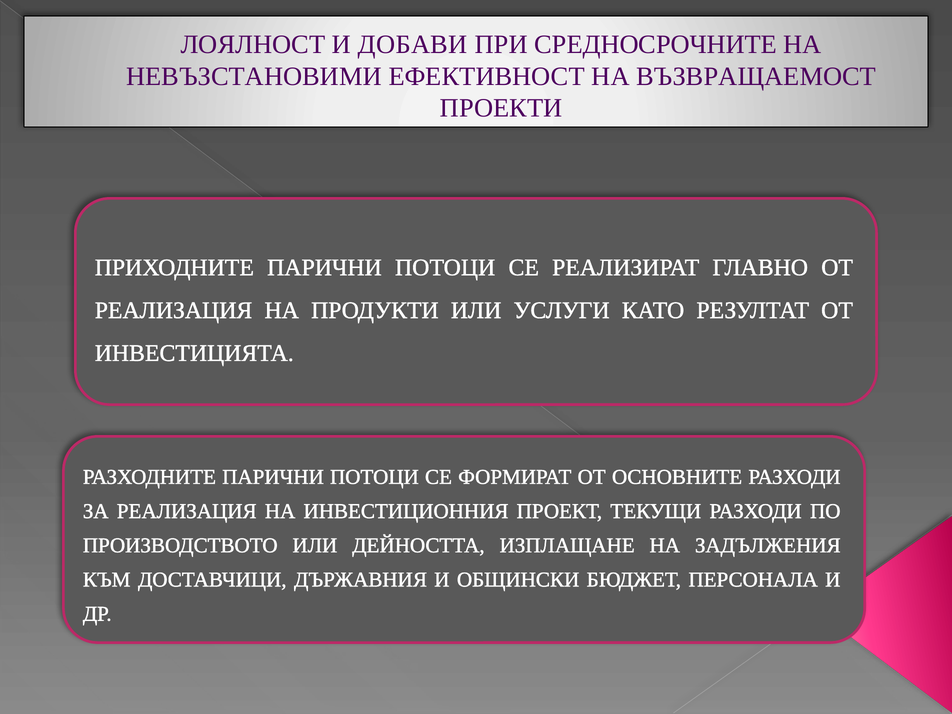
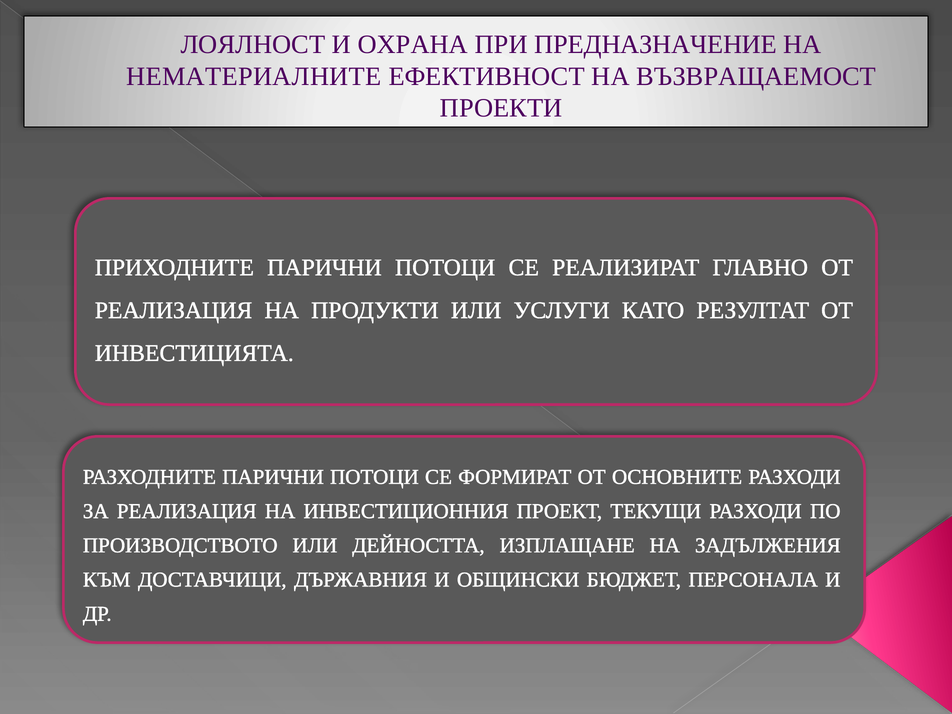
ДОБАВИ: ДОБАВИ -> ОХРАНА
СРЕДНОСРОЧНИТЕ: СРЕДНОСРОЧНИТЕ -> ПРЕДНАЗНАЧЕНИЕ
НЕВЪЗСТАНОВИМИ: НЕВЪЗСТАНОВИМИ -> НЕМАТЕРИАЛНИТЕ
